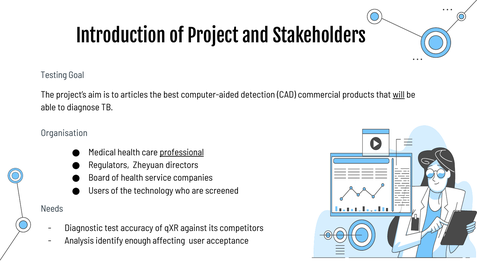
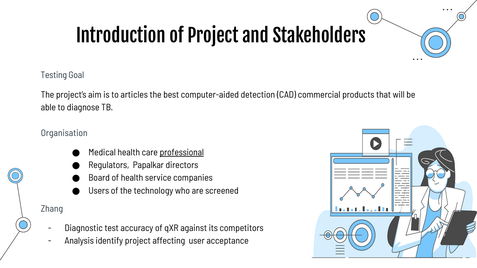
will underline: present -> none
Zheyuan: Zheyuan -> Papalkar
Needs: Needs -> Zhang
identify enough: enough -> project
